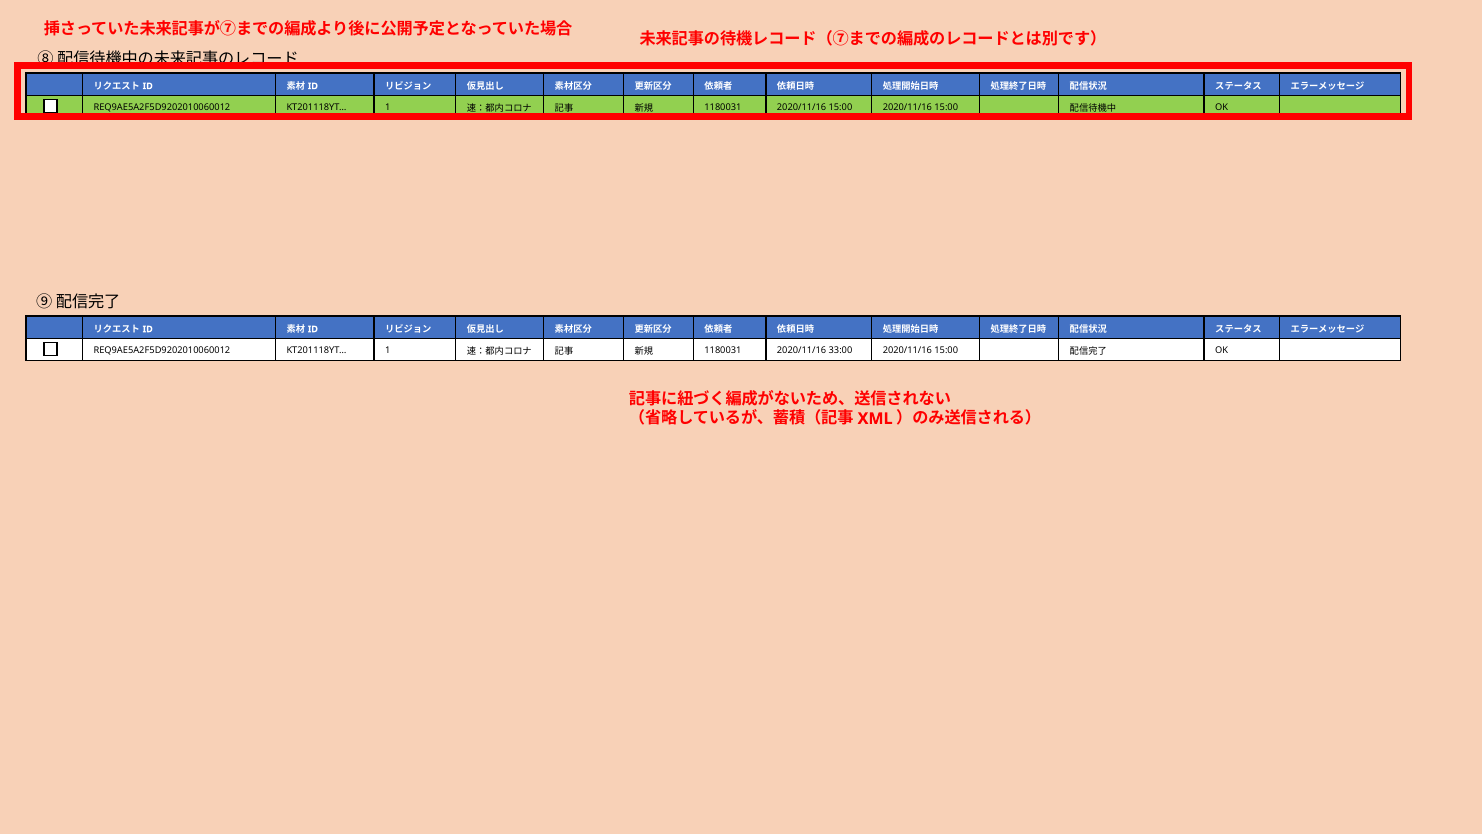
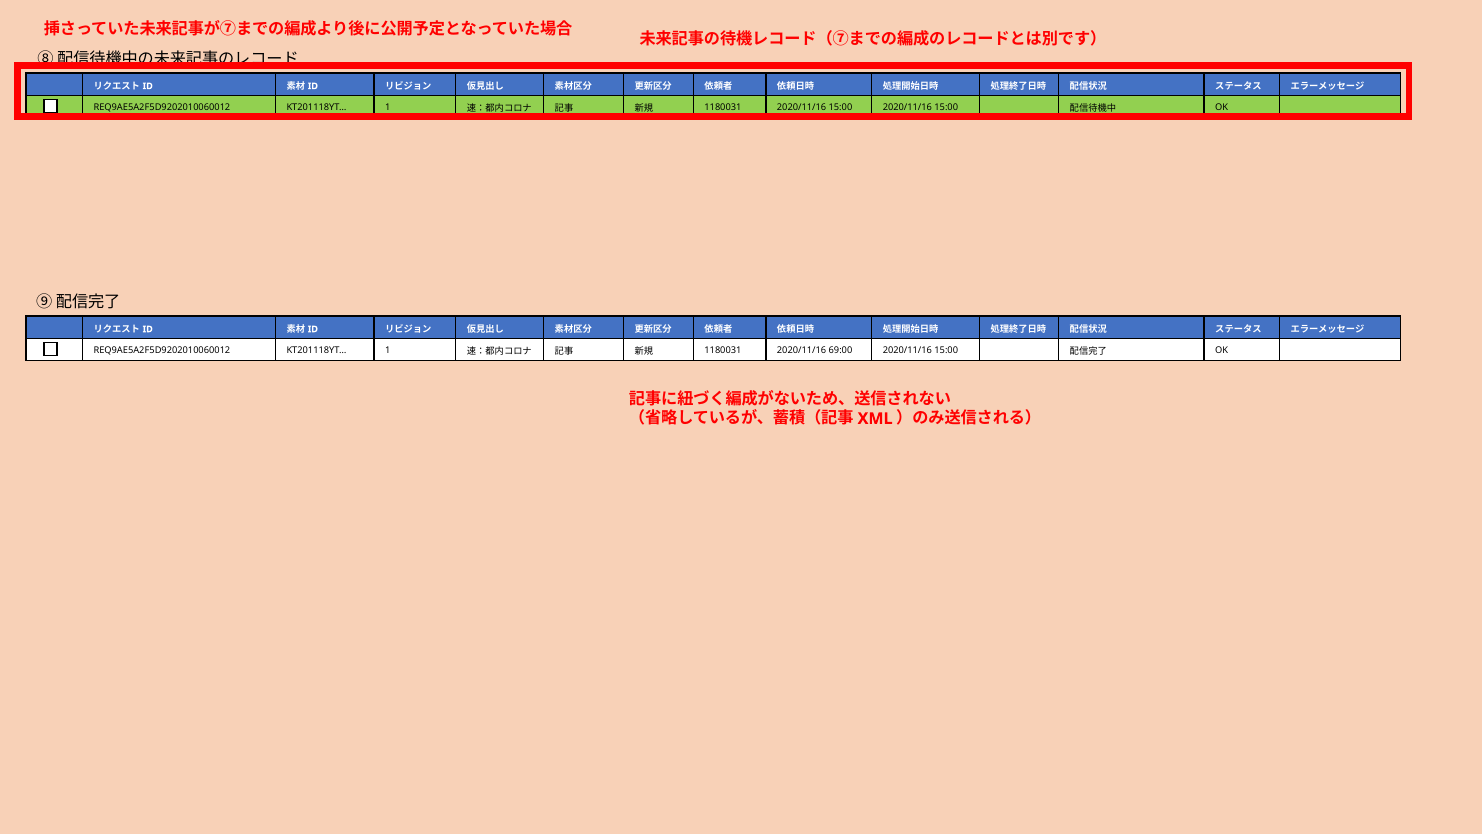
33:00: 33:00 -> 69:00
